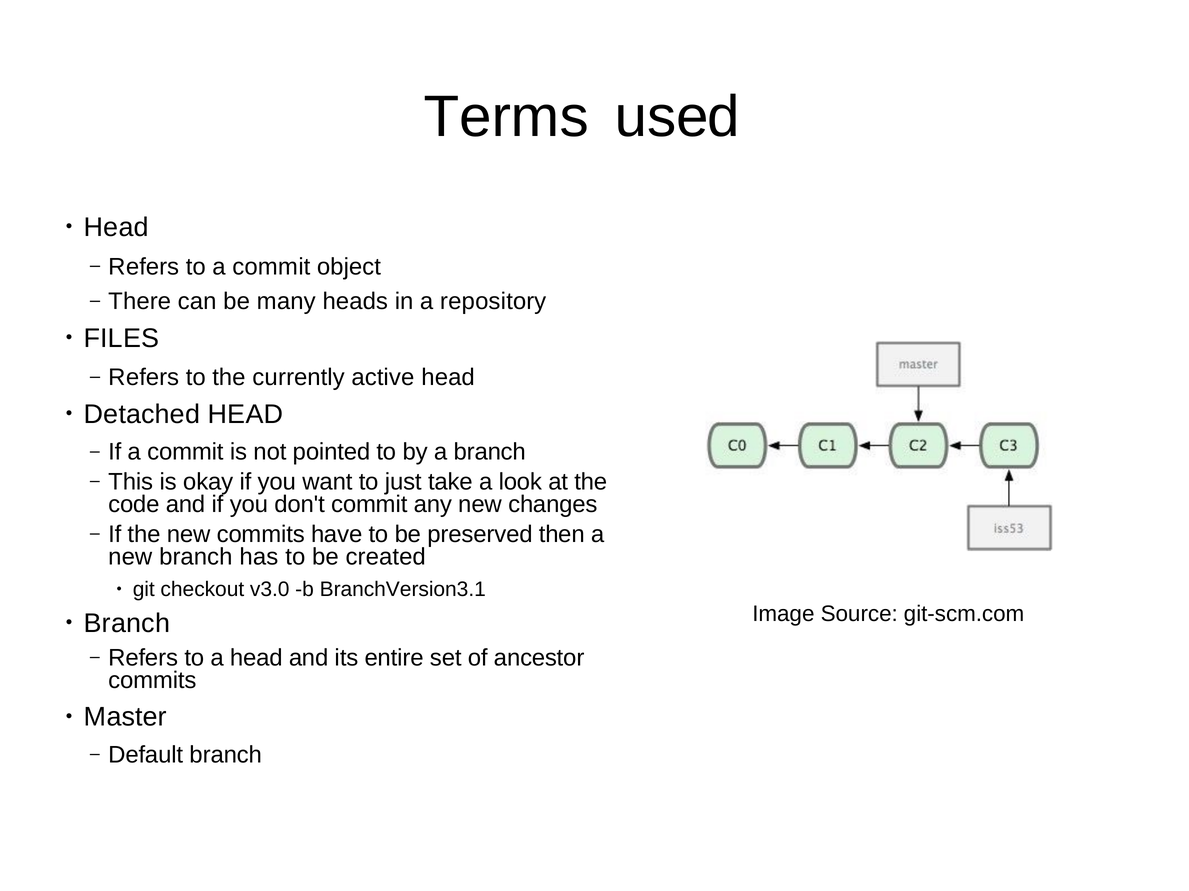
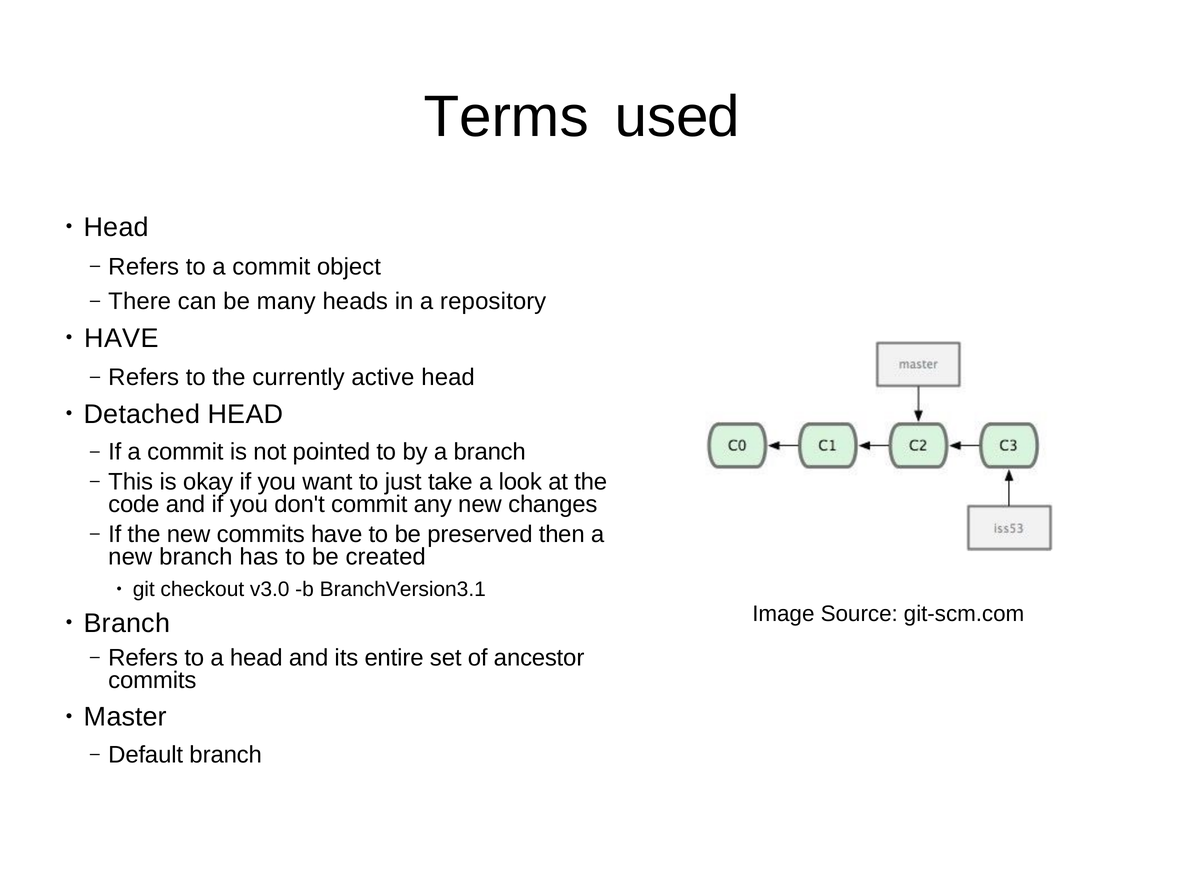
FILES at (121, 338): FILES -> HAVE
